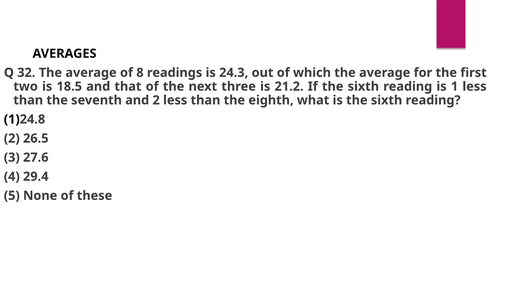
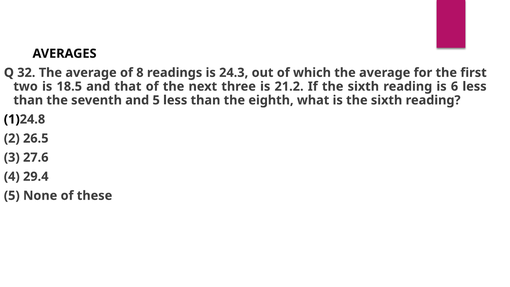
1: 1 -> 6
and 2: 2 -> 5
